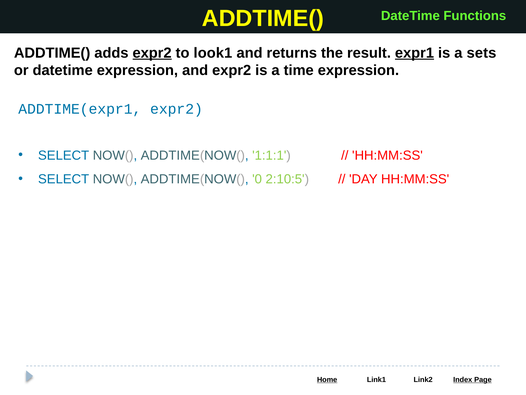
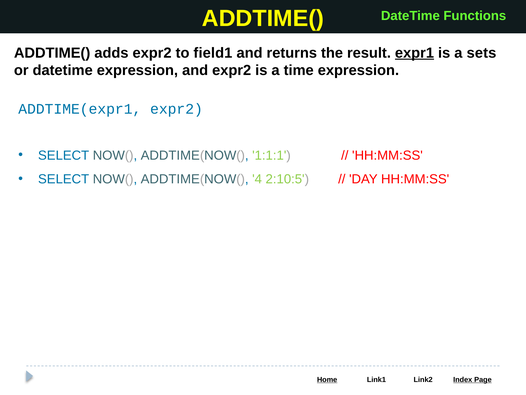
expr2 at (152, 53) underline: present -> none
look1: look1 -> field1
0: 0 -> 4
